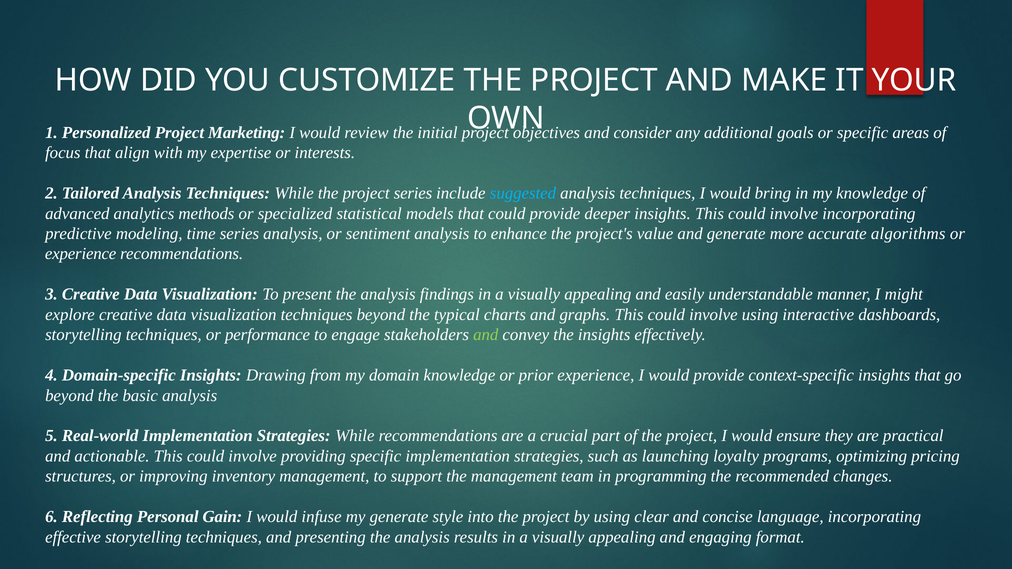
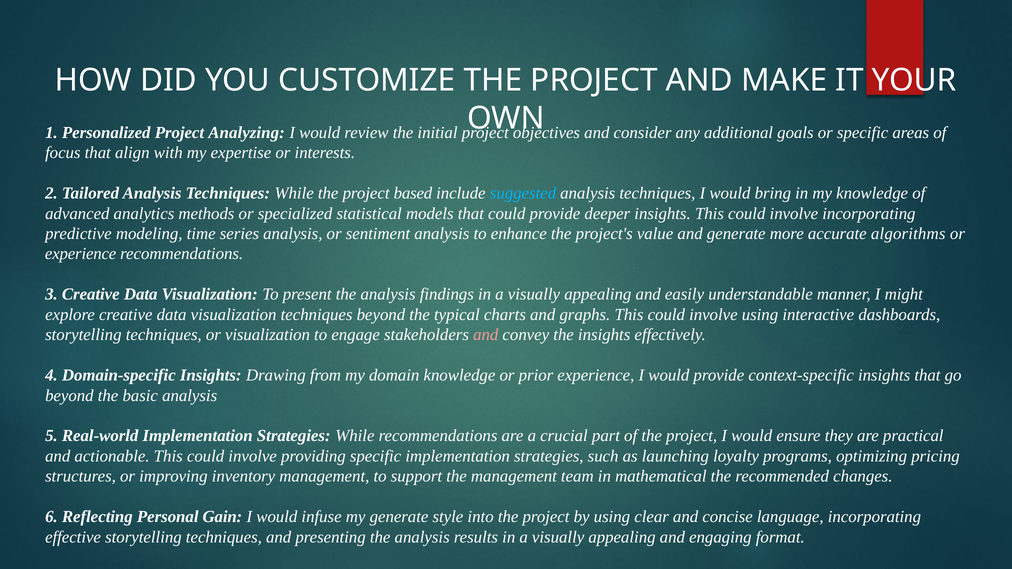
Marketing: Marketing -> Analyzing
project series: series -> based
or performance: performance -> visualization
and at (486, 335) colour: light green -> pink
programming: programming -> mathematical
